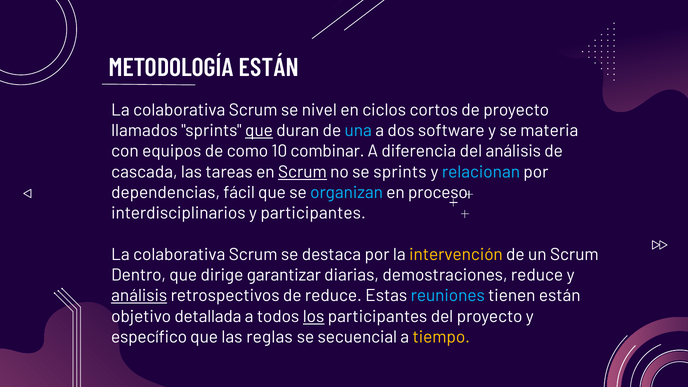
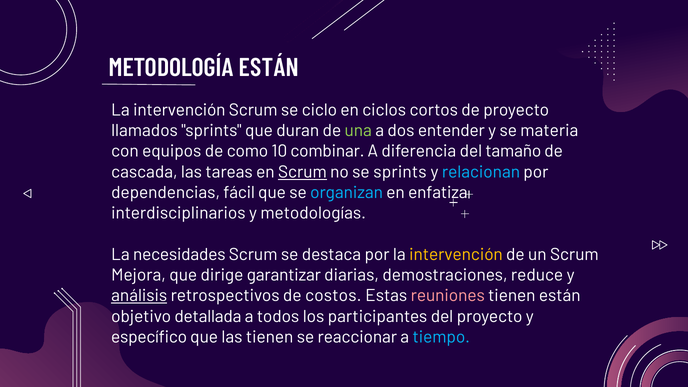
colaborativa at (179, 110): colaborativa -> intervención
nivel: nivel -> ciclo
que at (259, 131) underline: present -> none
una colour: light blue -> light green
software: software -> entender
del análisis: análisis -> tamaño
proceso: proceso -> enfatiza
y participantes: participantes -> metodologías
colaborativa at (179, 254): colaborativa -> necesidades
Dentro: Dentro -> Mejora
de reduce: reduce -> costos
reuniones colour: light blue -> pink
los underline: present -> none
las reglas: reglas -> tienen
secuencial: secuencial -> reaccionar
tiempo colour: yellow -> light blue
